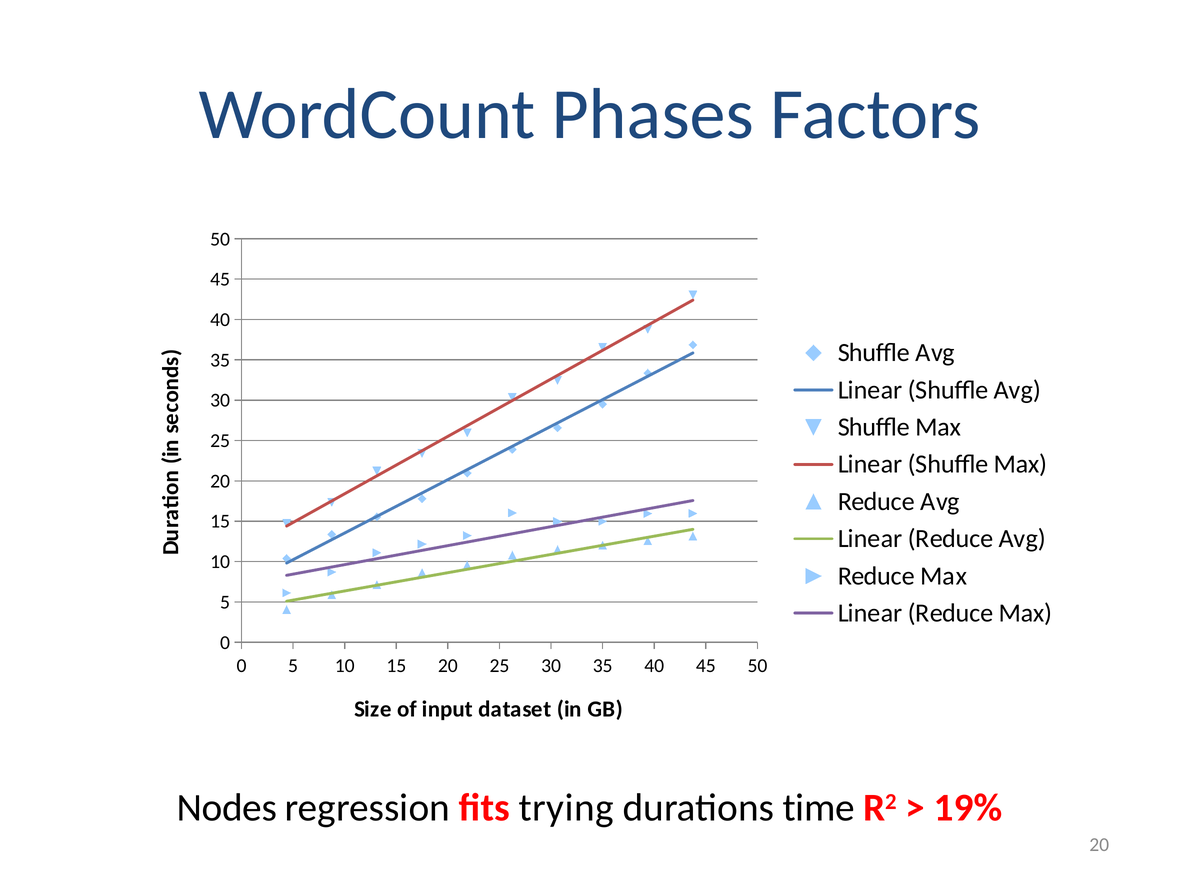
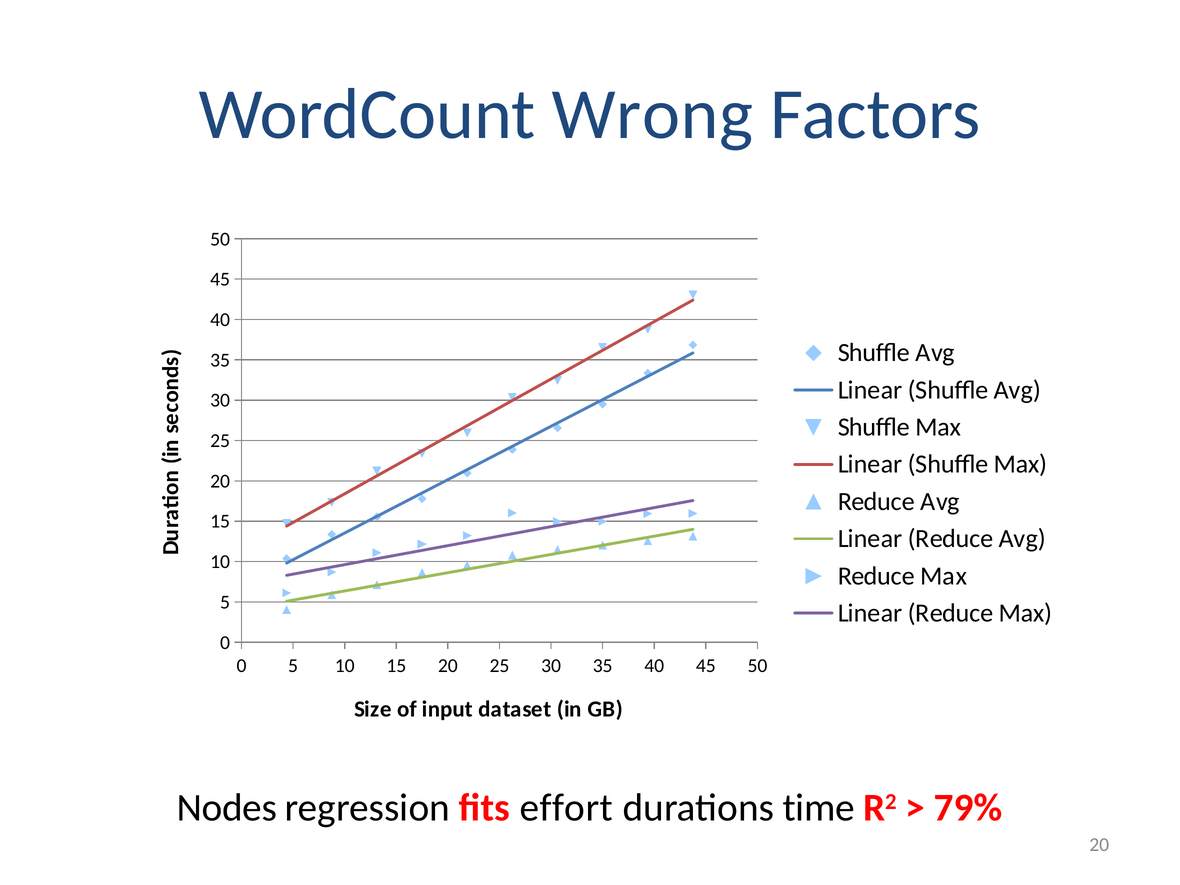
Phases: Phases -> Wrong
trying: trying -> effort
19%: 19% -> 79%
